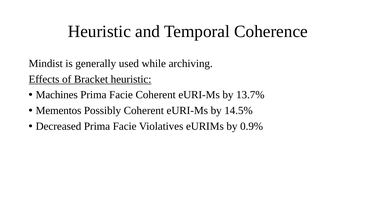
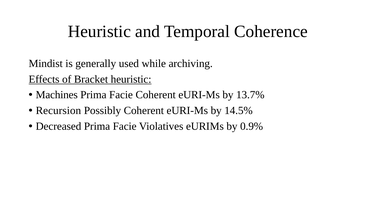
Mementos: Mementos -> Recursion
